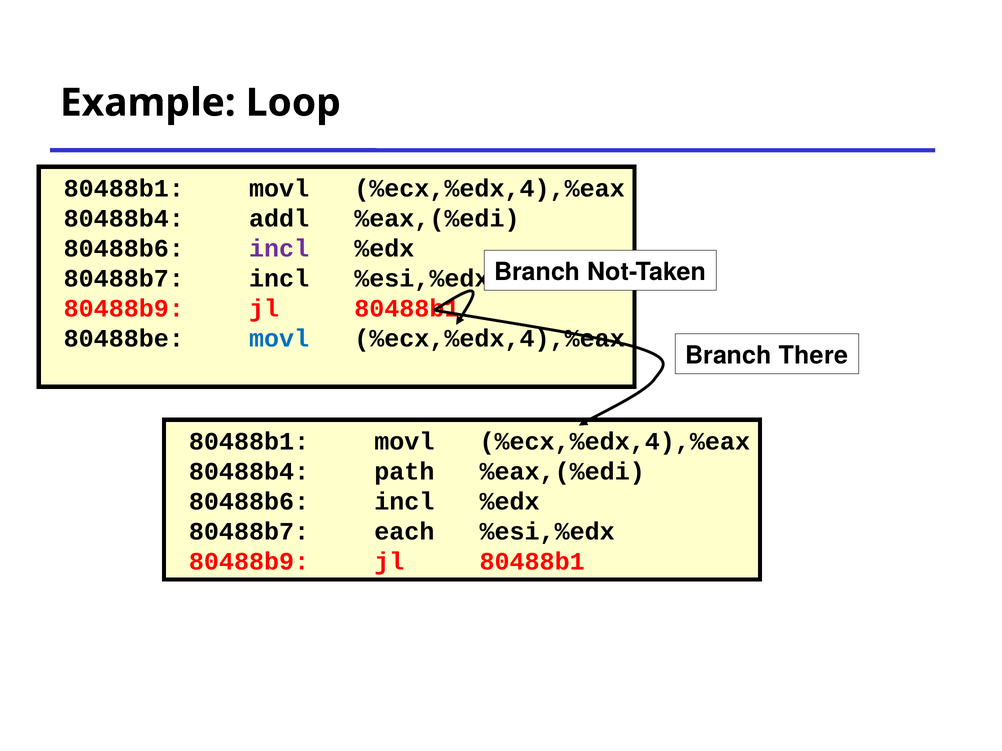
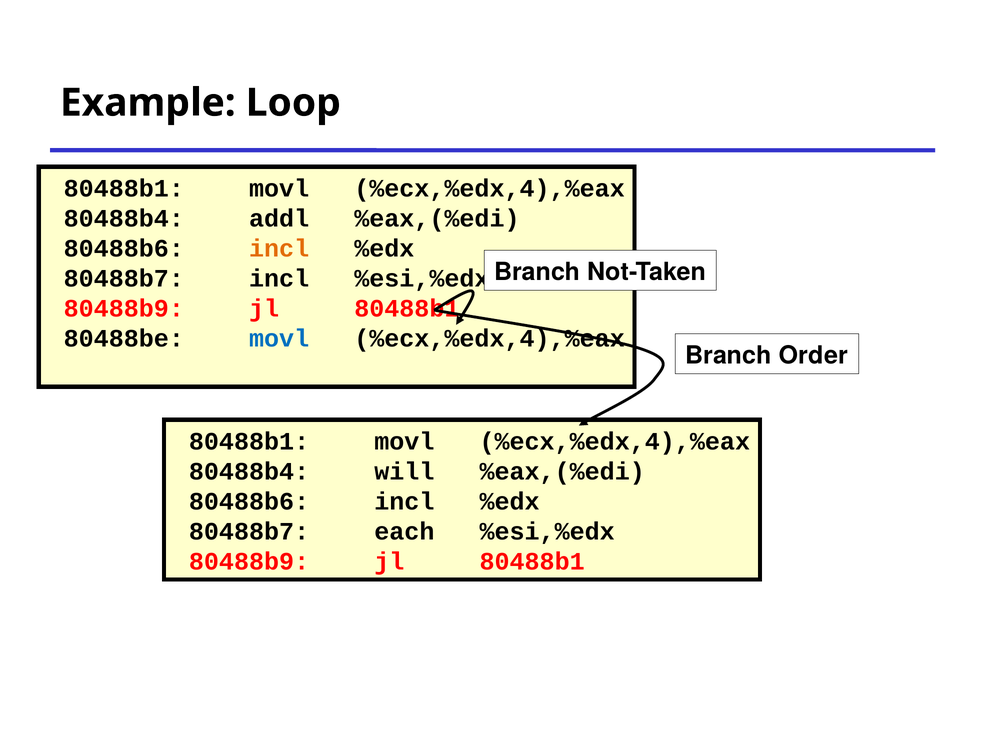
incl at (279, 249) colour: purple -> orange
There: There -> Order
path: path -> will
